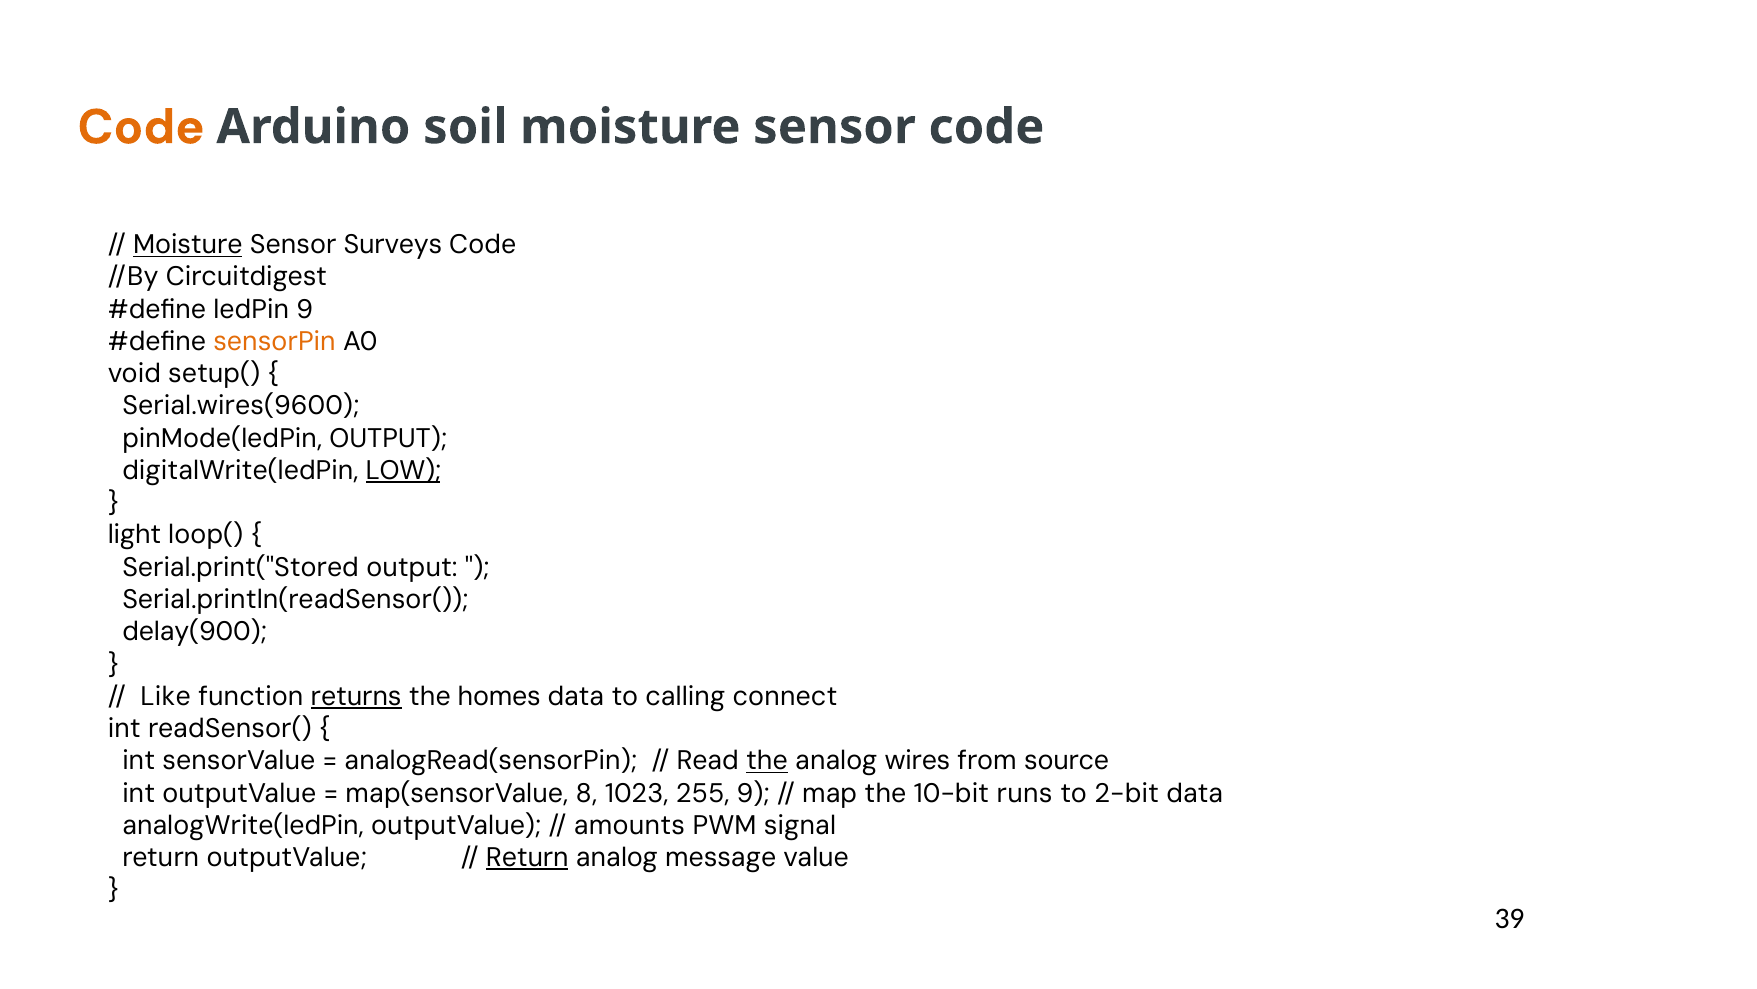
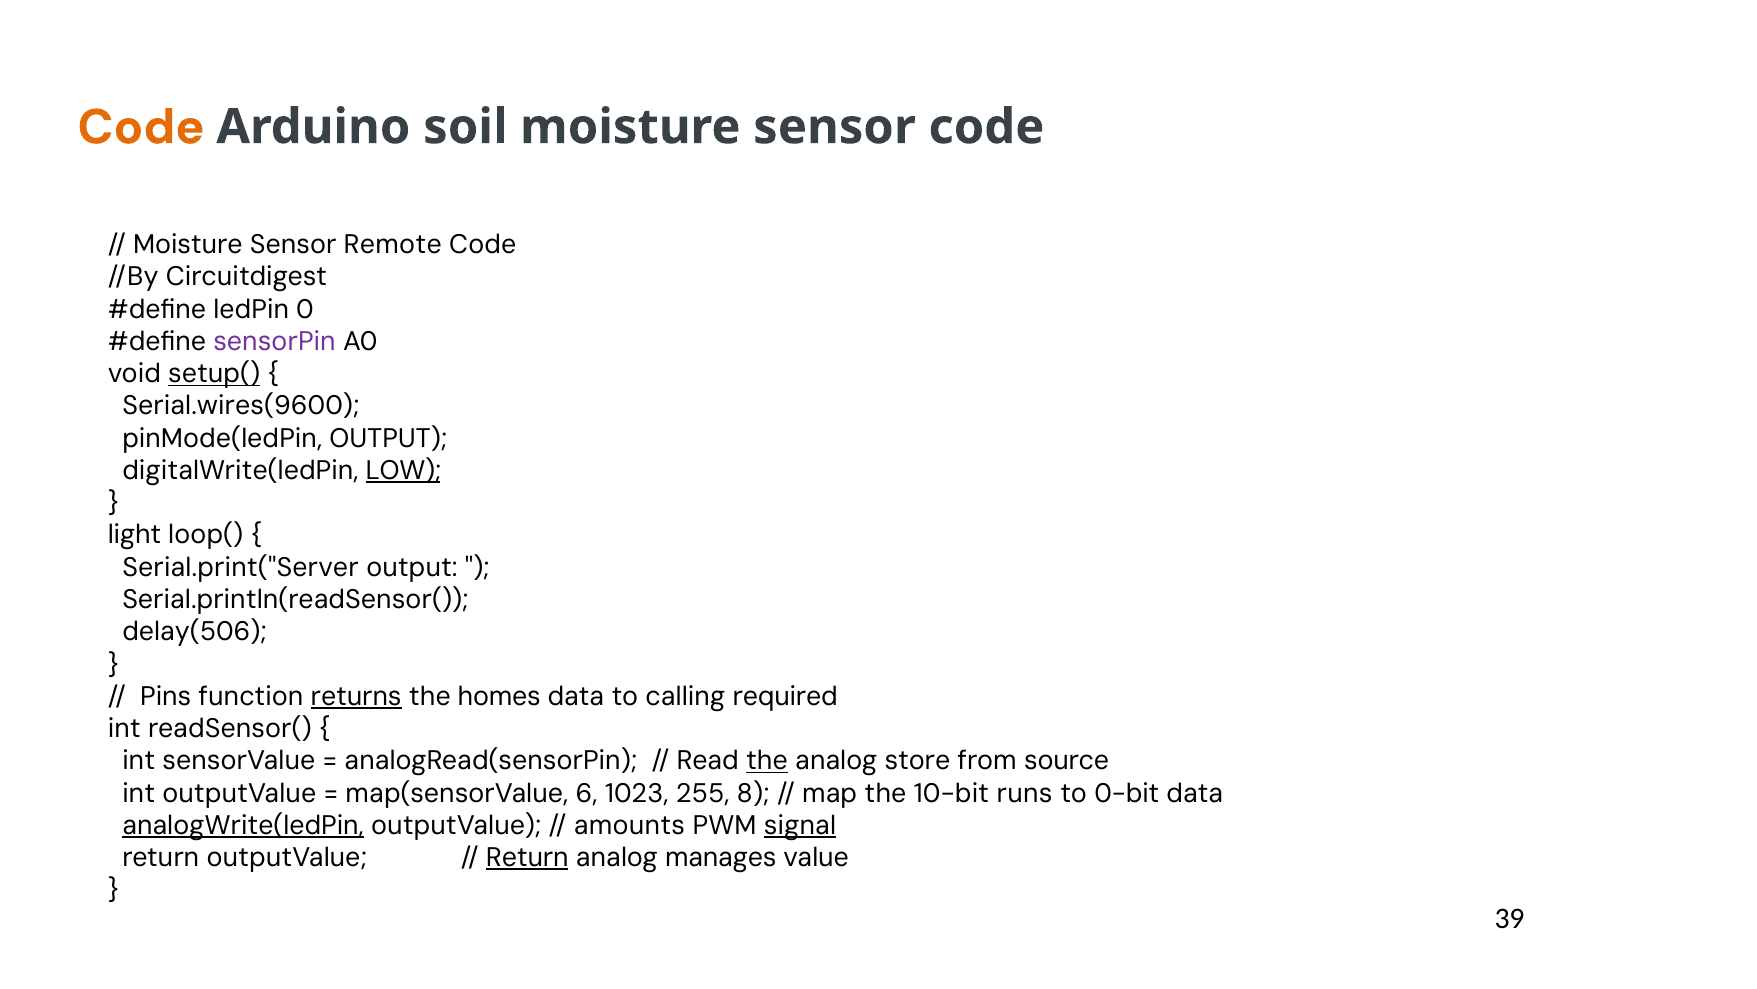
Moisture at (188, 245) underline: present -> none
Surveys: Surveys -> Remote
ledPin 9: 9 -> 0
sensorPin colour: orange -> purple
setup( underline: none -> present
Serial.print("Stored: Serial.print("Stored -> Serial.print("Server
delay(900: delay(900 -> delay(506
Like: Like -> Pins
connect: connect -> required
wires: wires -> store
8: 8 -> 6
255 9: 9 -> 8
2-bit: 2-bit -> 0-bit
analogWrite(ledPin underline: none -> present
signal underline: none -> present
message: message -> manages
